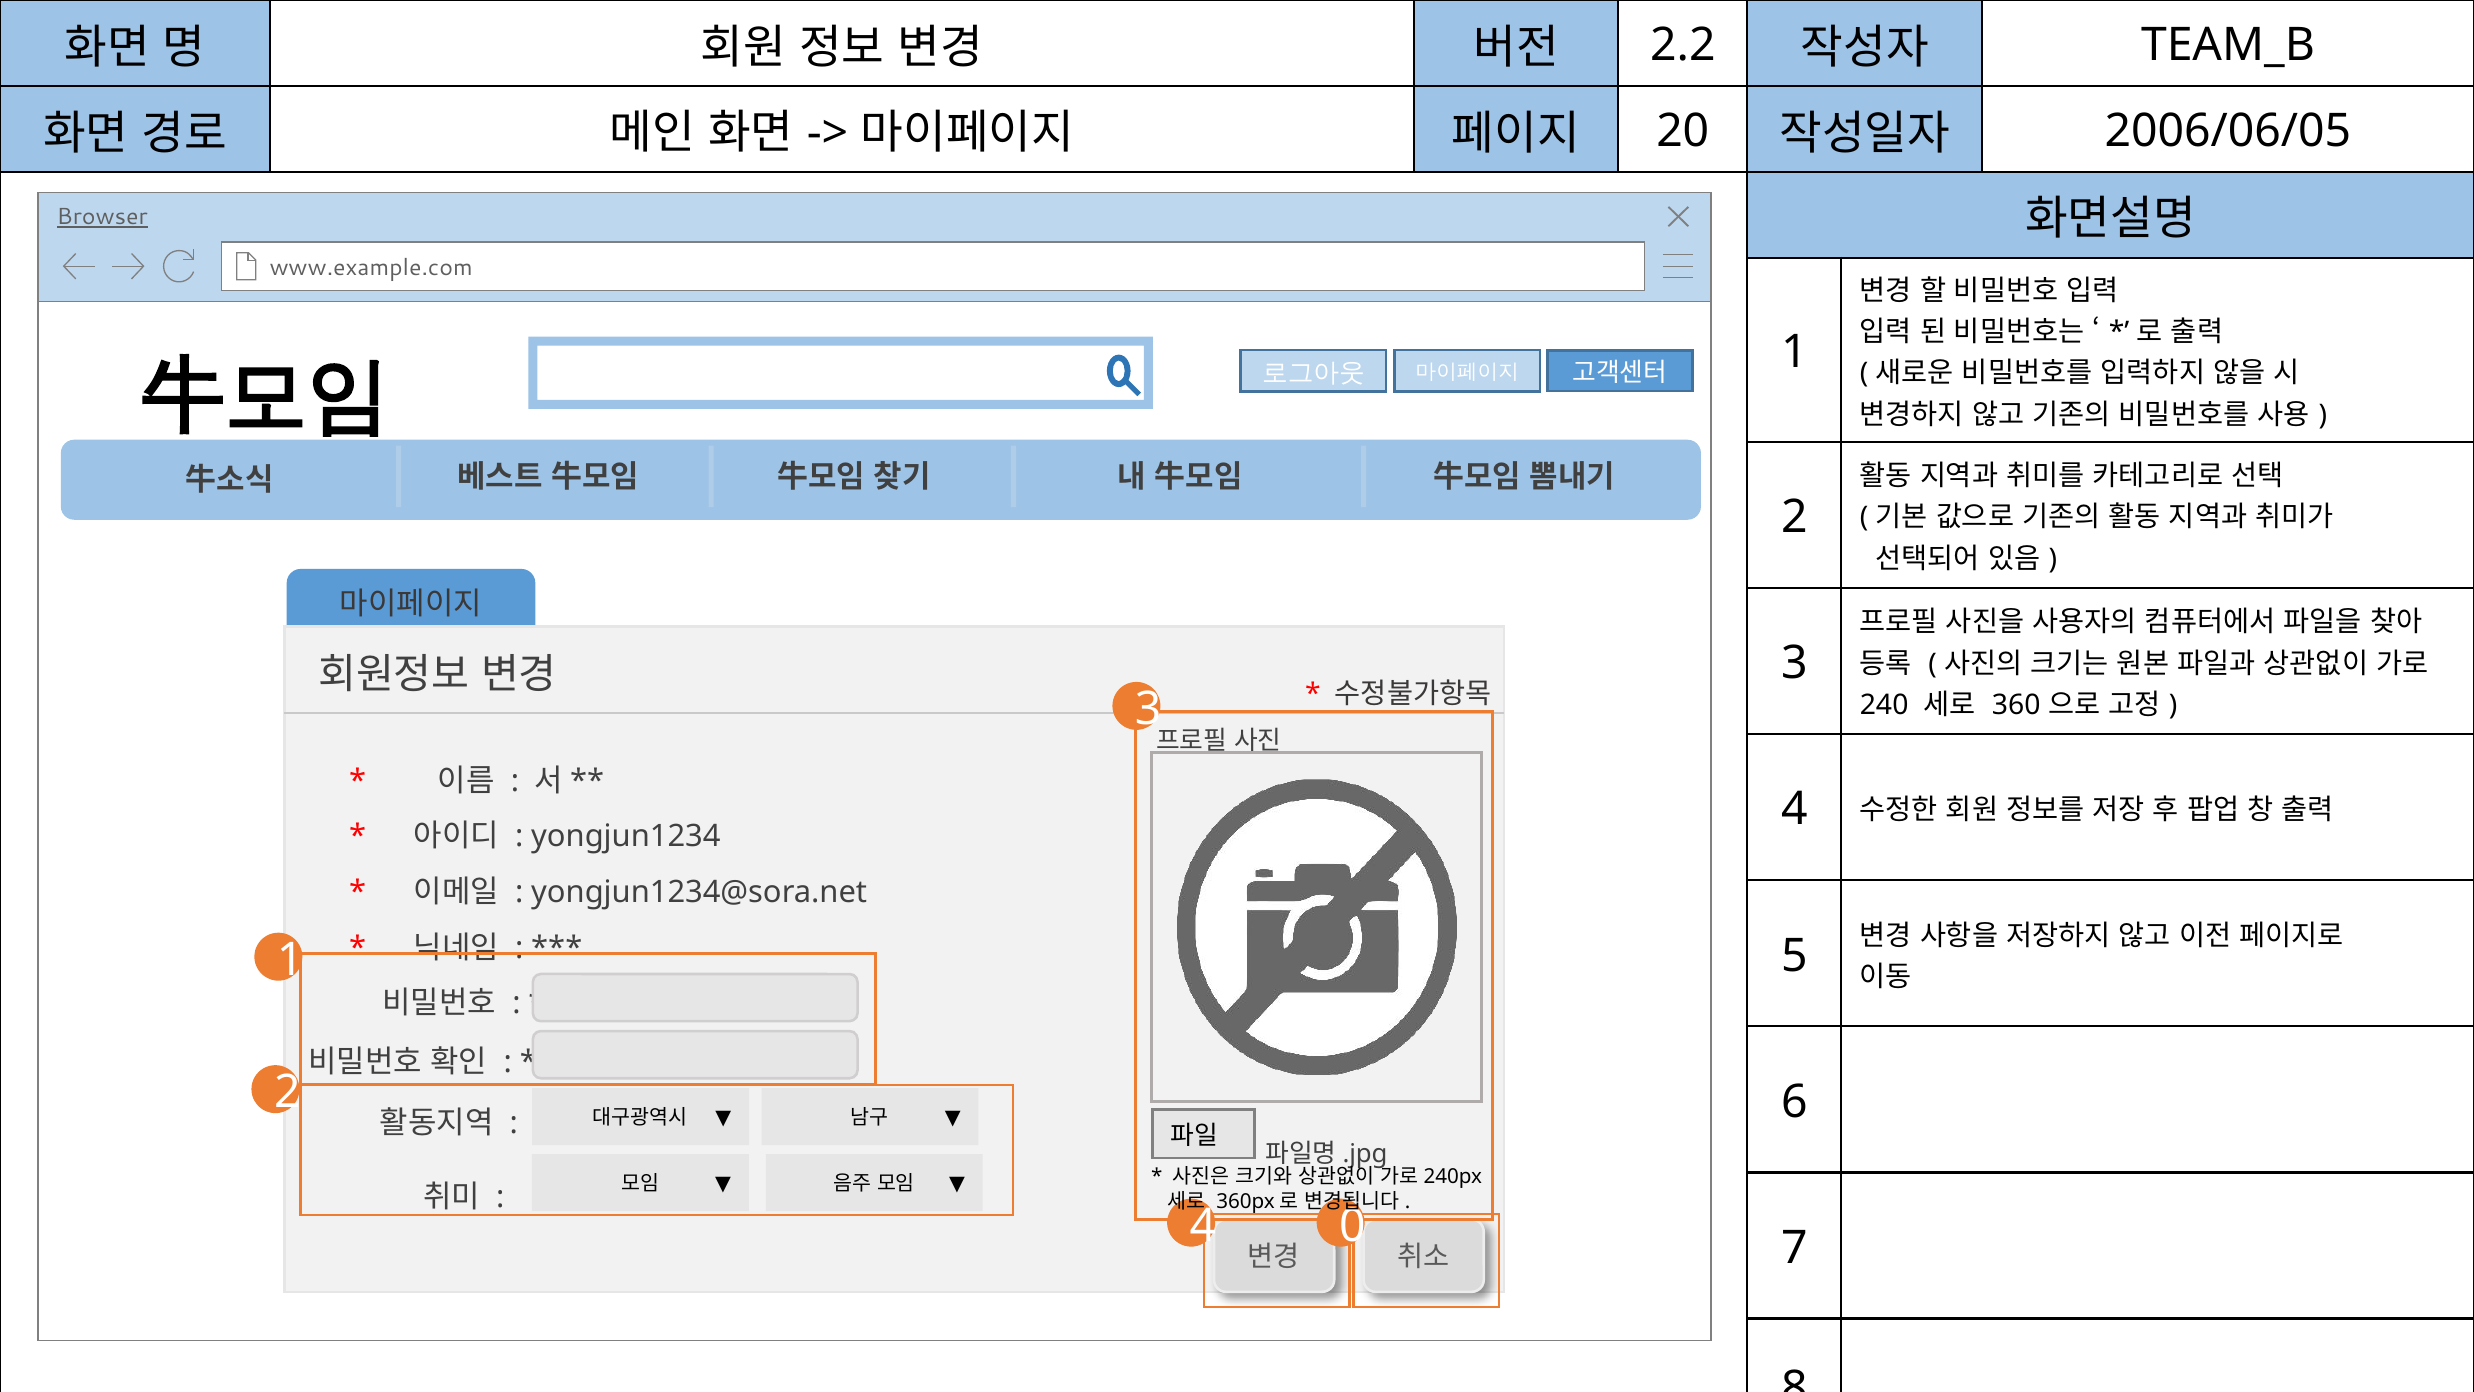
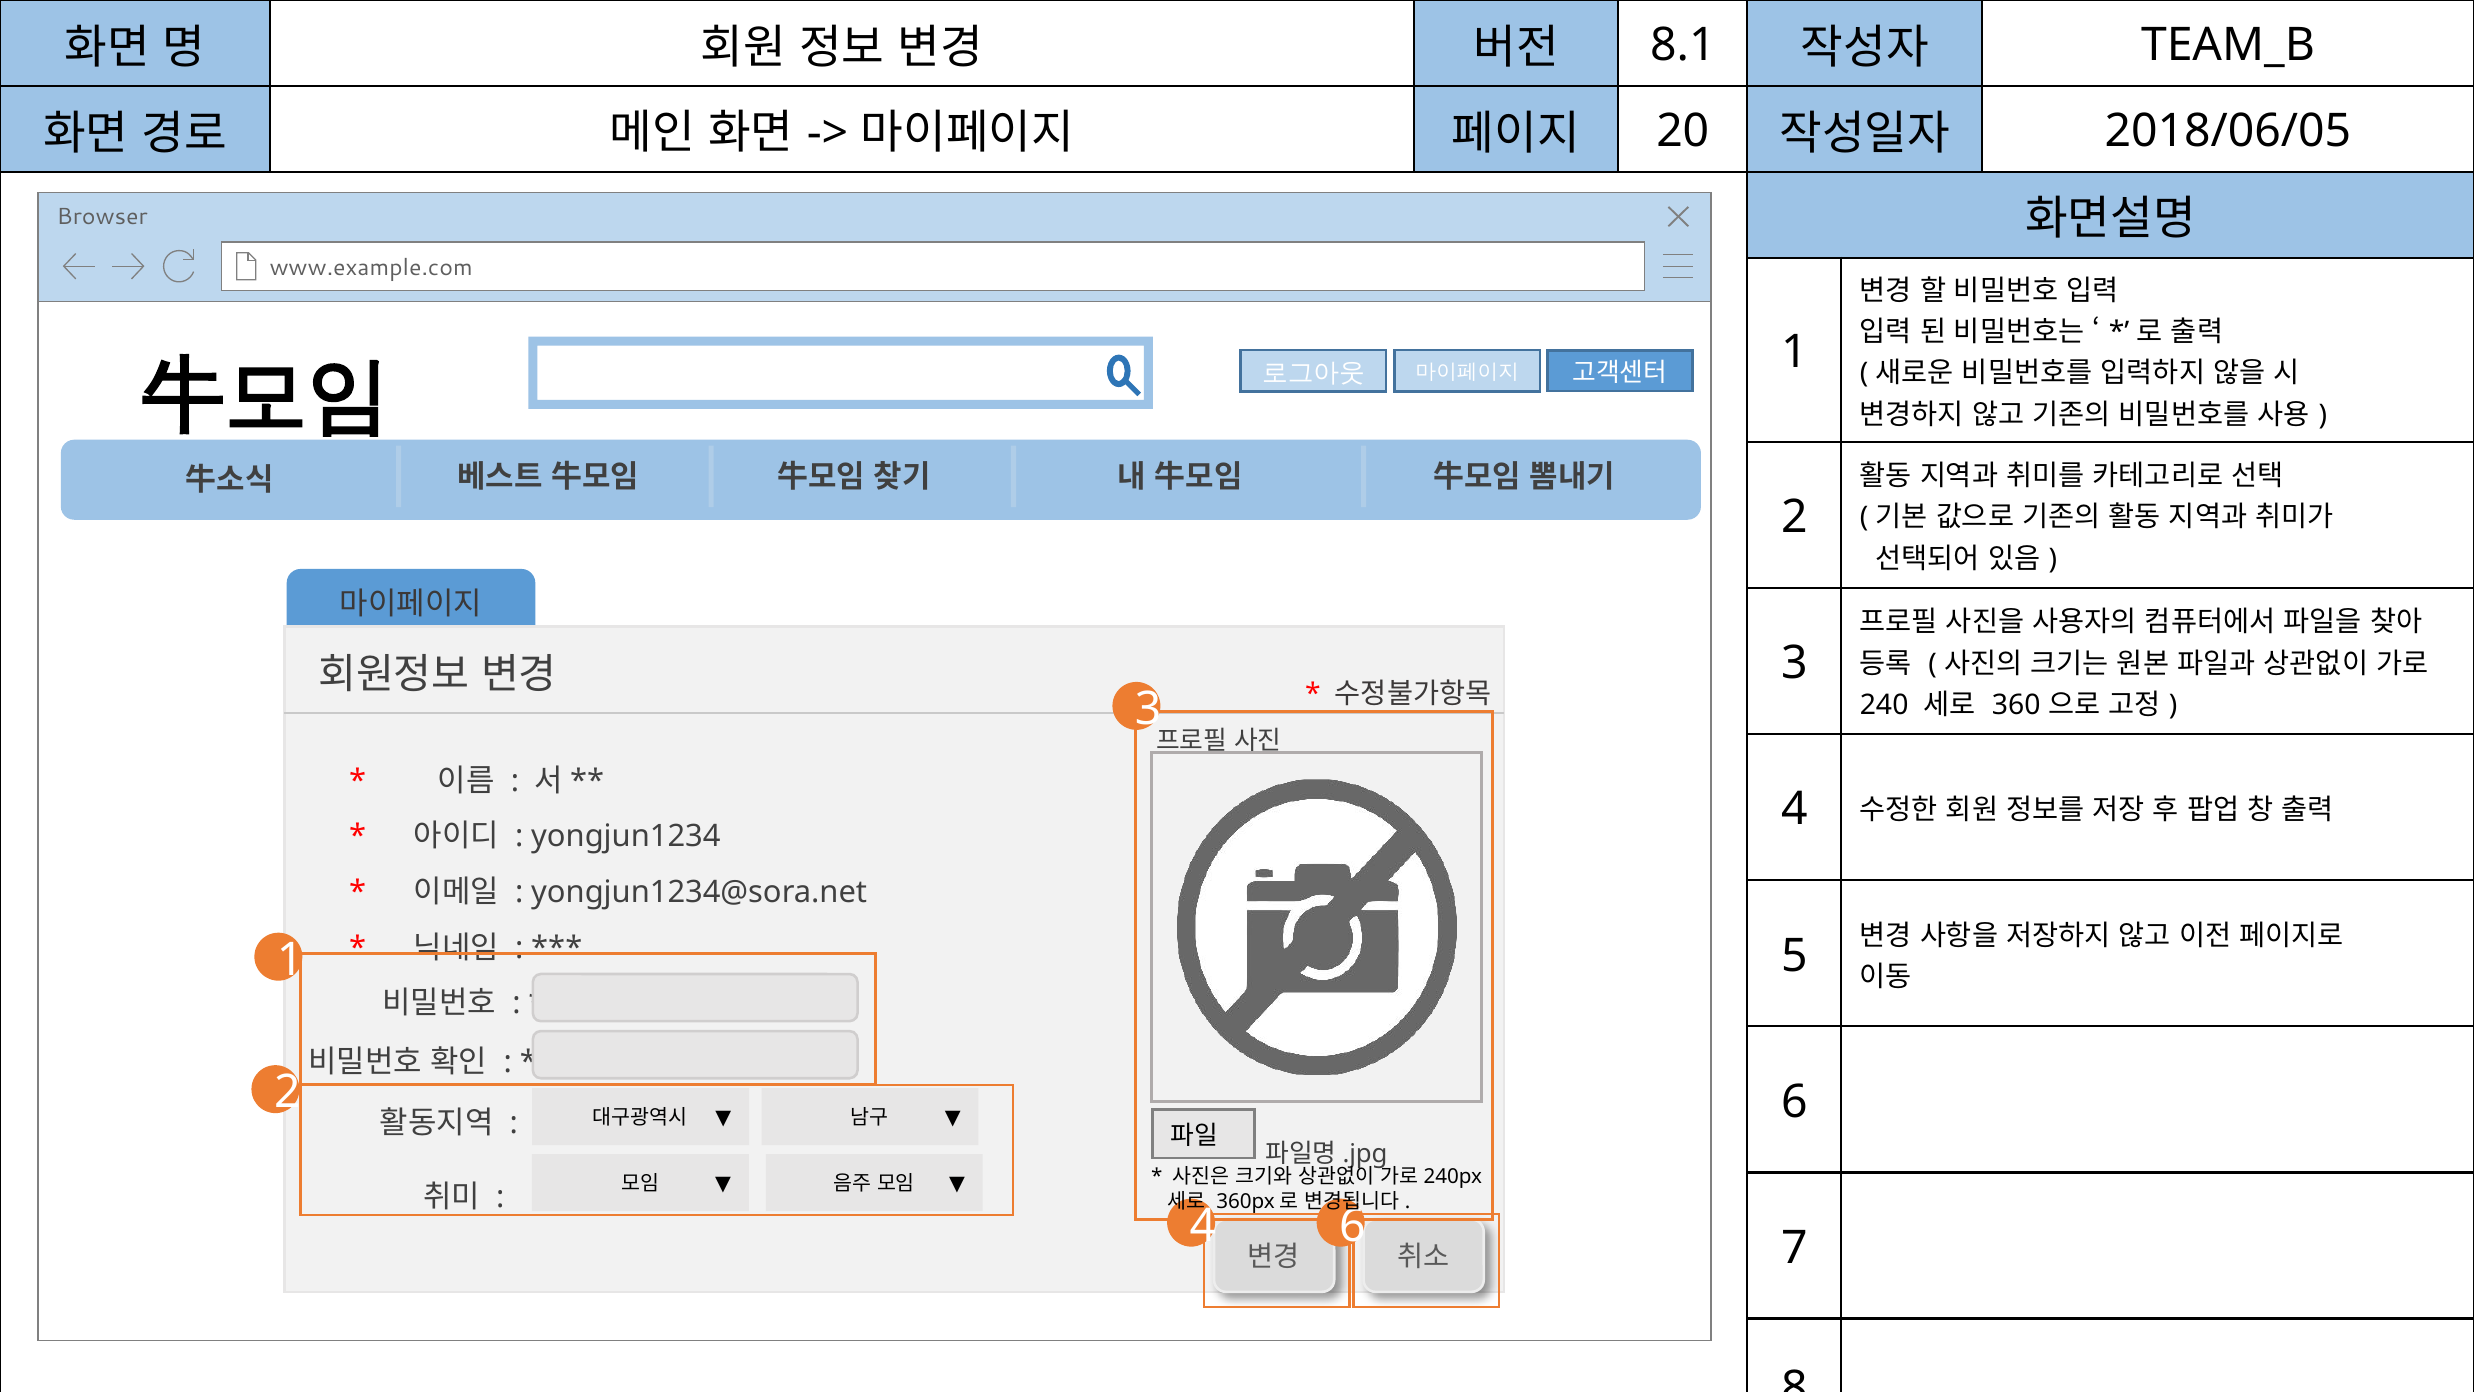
2.2: 2.2 -> 8.1
2006/06/05: 2006/06/05 -> 2018/06/05
Browser underline: present -> none
4 0: 0 -> 6
